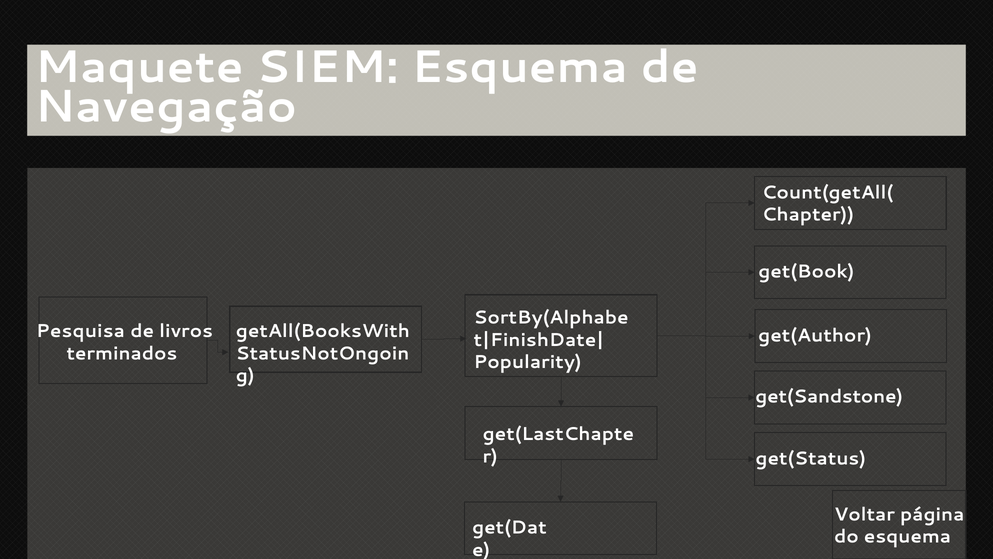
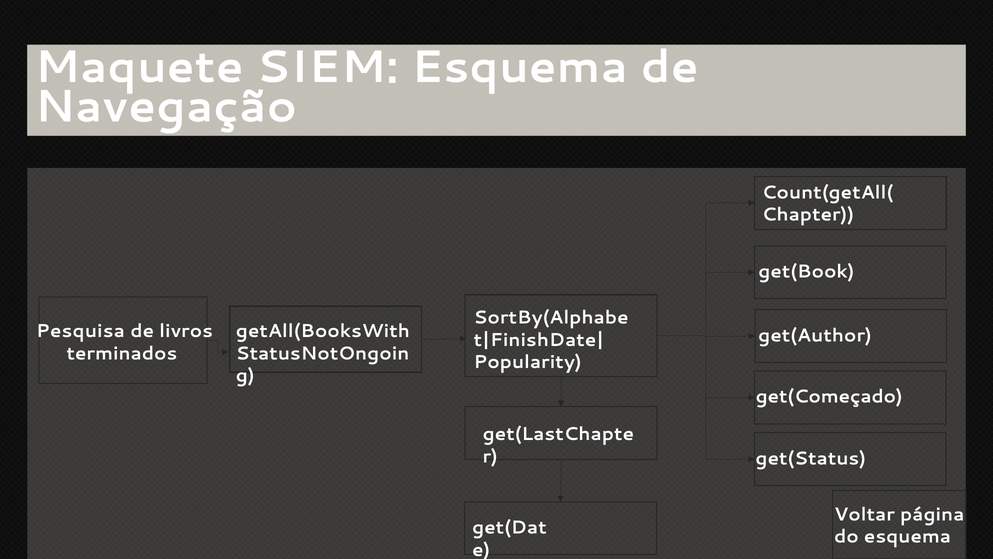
get(Sandstone: get(Sandstone -> get(Começado
